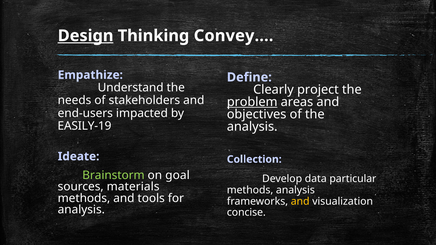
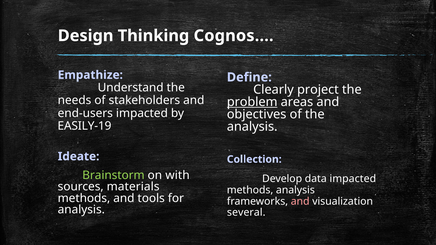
Design underline: present -> none
Convey: Convey -> Cognos
goal: goal -> with
data particular: particular -> impacted
and at (300, 202) colour: yellow -> pink
concise: concise -> several
